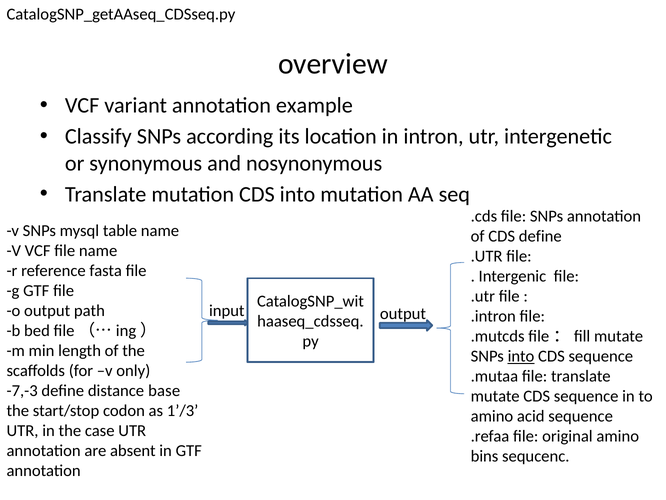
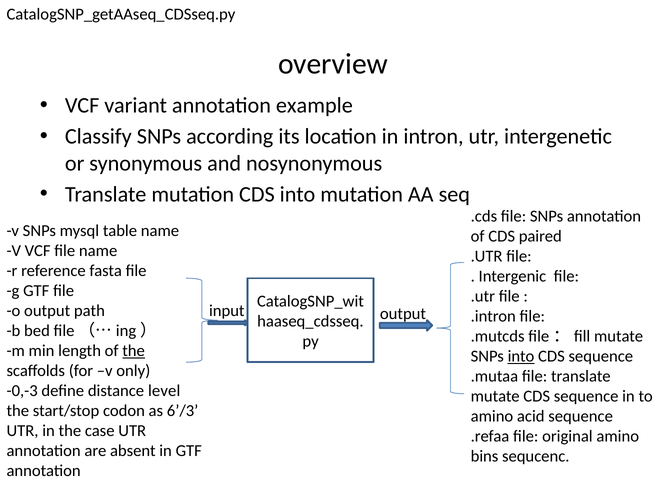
CDS define: define -> paired
the at (134, 351) underline: none -> present
-7,-3: -7,-3 -> -0,-3
base: base -> level
1’/3: 1’/3 -> 6’/3
